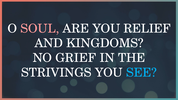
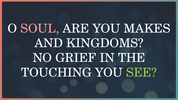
RELIEF: RELIEF -> MAKES
STRIVINGS: STRIVINGS -> TOUCHING
SEE colour: light blue -> light green
